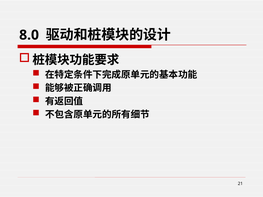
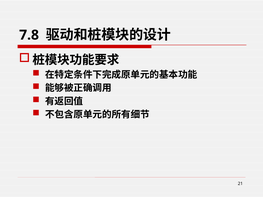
8.0: 8.0 -> 7.8
